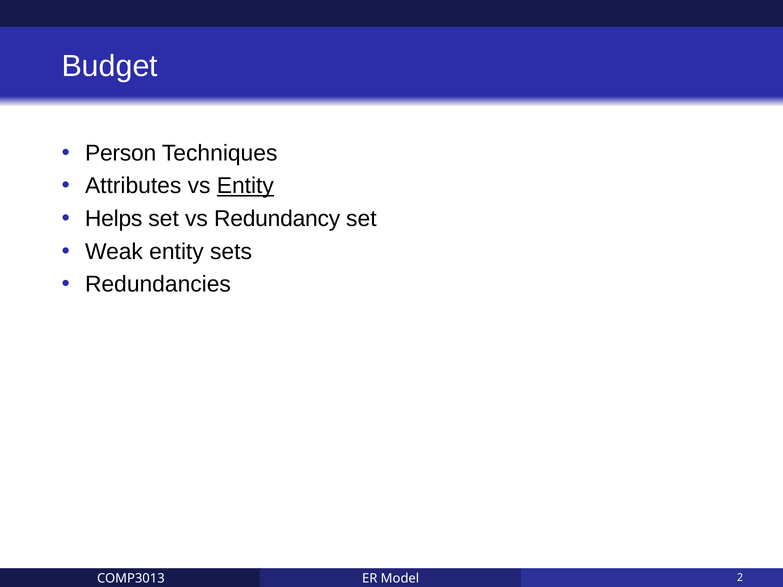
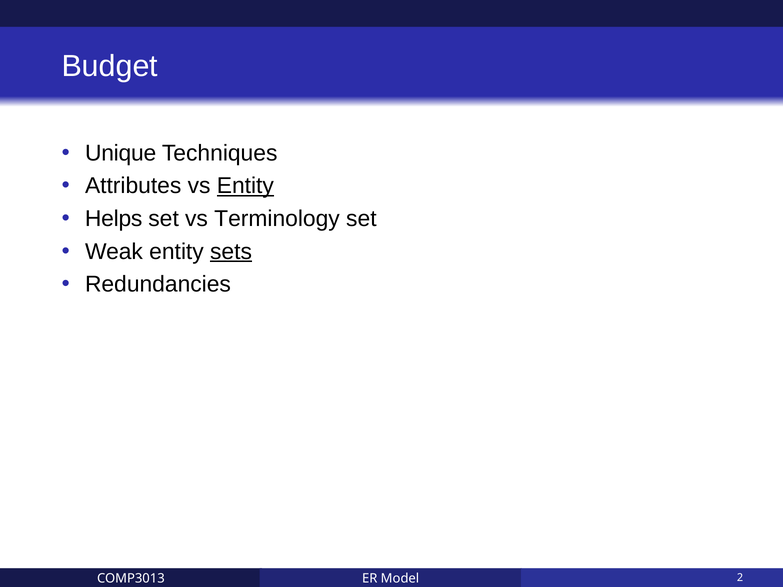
Person: Person -> Unique
Redundancy: Redundancy -> Terminology
sets underline: none -> present
